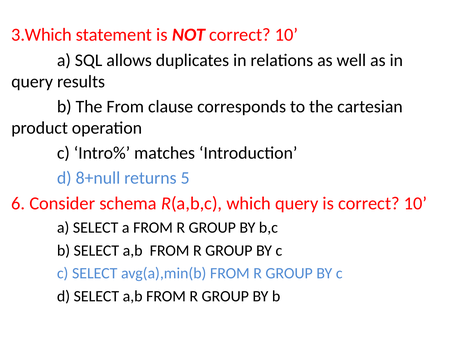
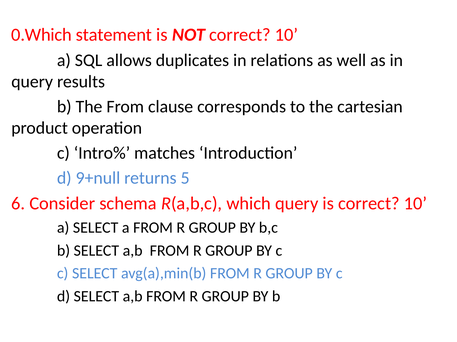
3.Which: 3.Which -> 0.Which
8+null: 8+null -> 9+null
